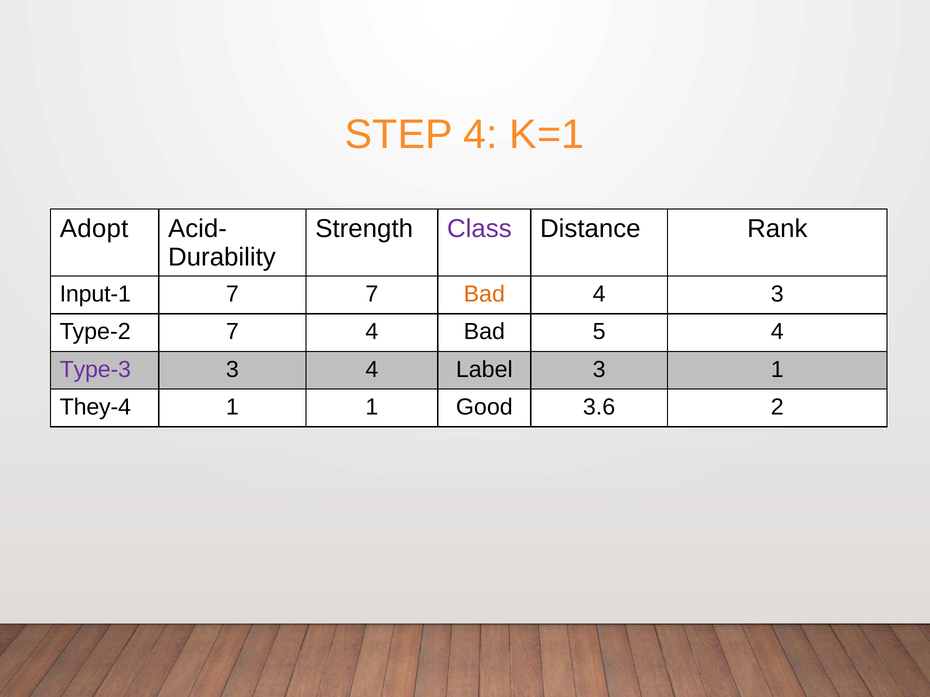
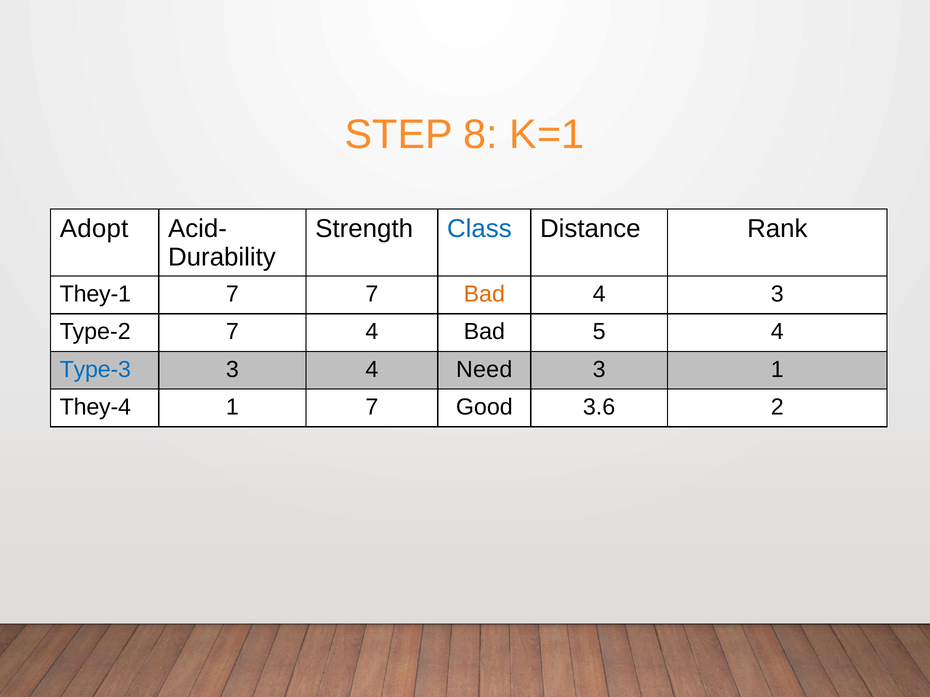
STEP 4: 4 -> 8
Class colour: purple -> blue
Input-1: Input-1 -> They-1
Type-3 colour: purple -> blue
Label: Label -> Need
1 1: 1 -> 7
